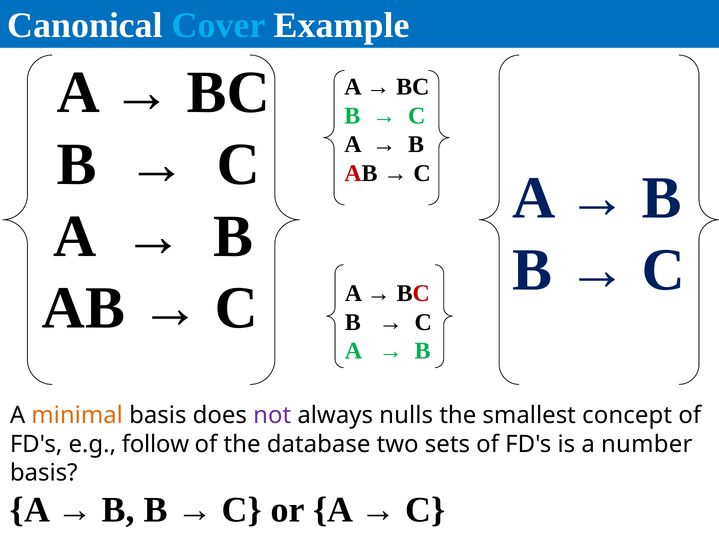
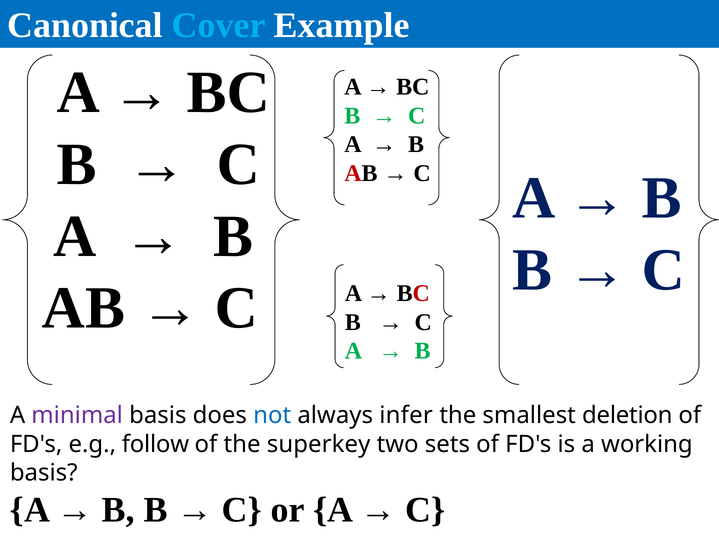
minimal colour: orange -> purple
not colour: purple -> blue
nulls: nulls -> infer
concept: concept -> deletion
database: database -> superkey
number: number -> working
